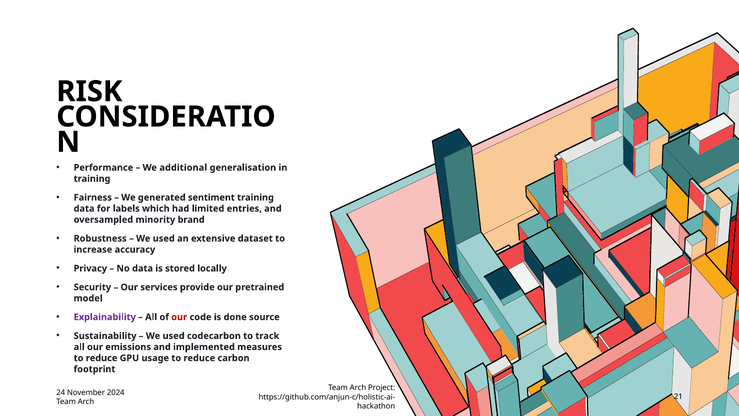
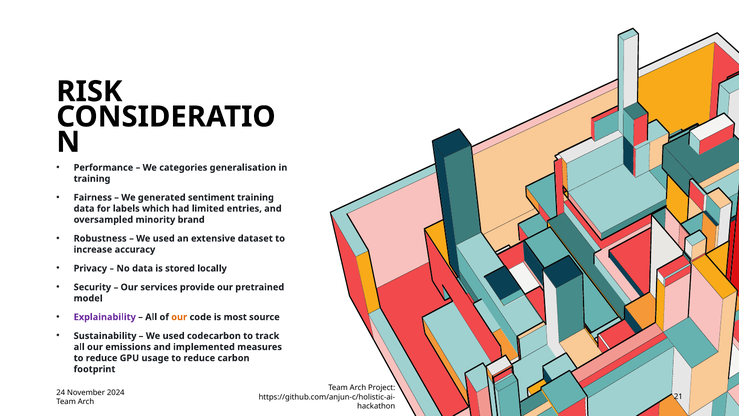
additional: additional -> categories
our at (179, 317) colour: red -> orange
done: done -> most
